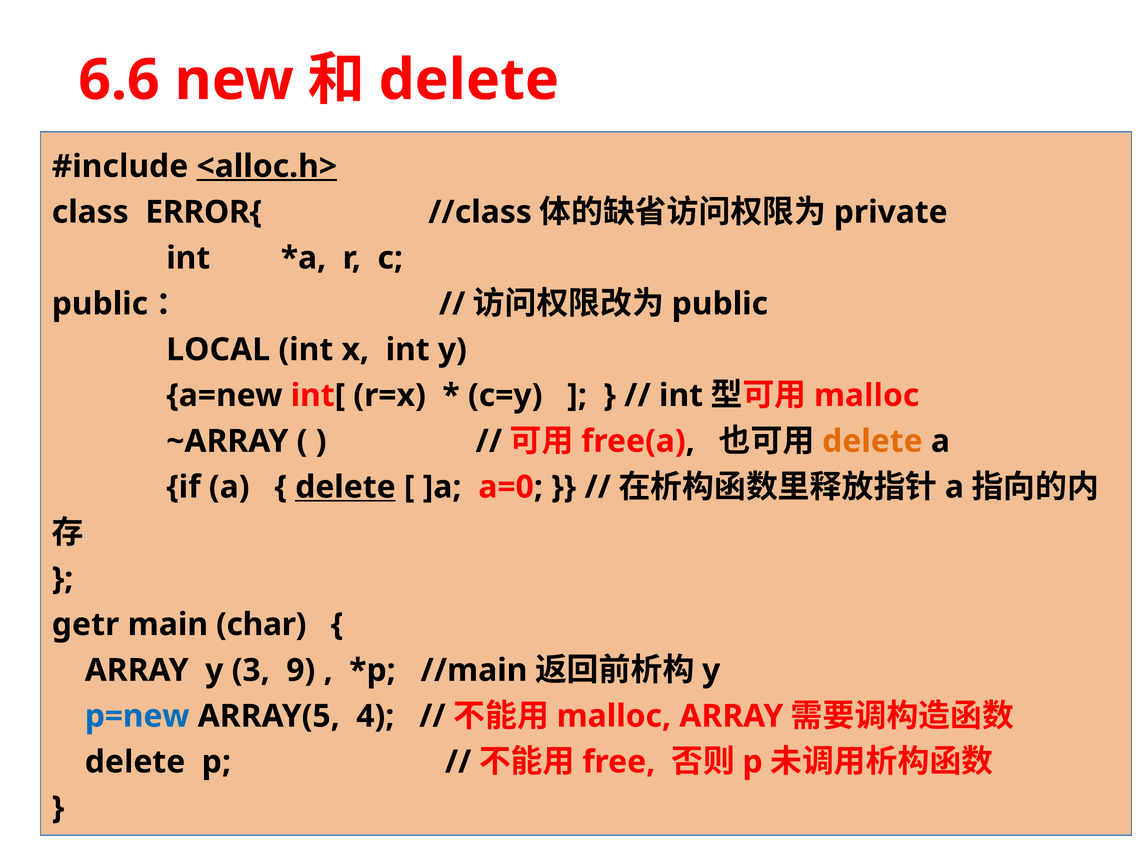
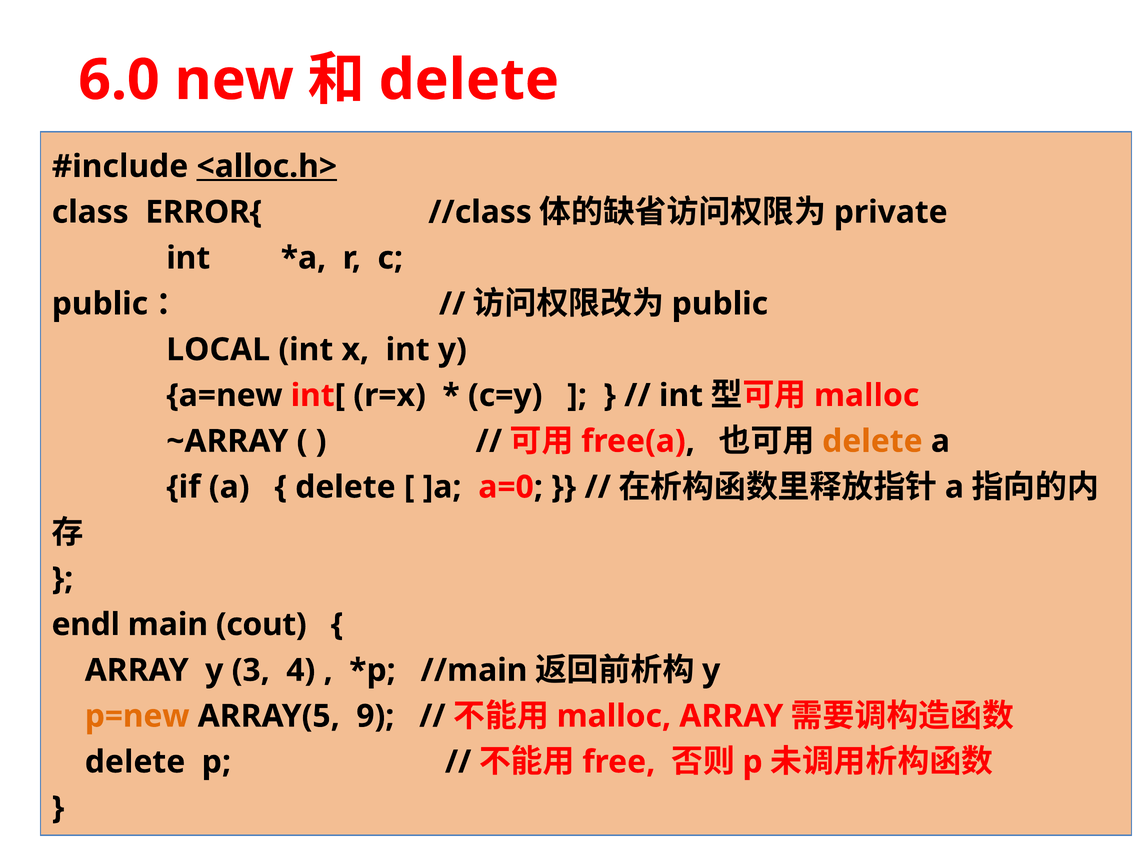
6.6: 6.6 -> 6.0
delete at (345, 487) underline: present -> none
getr: getr -> endl
char: char -> cout
9: 9 -> 4
p=new colour: blue -> orange
4: 4 -> 9
